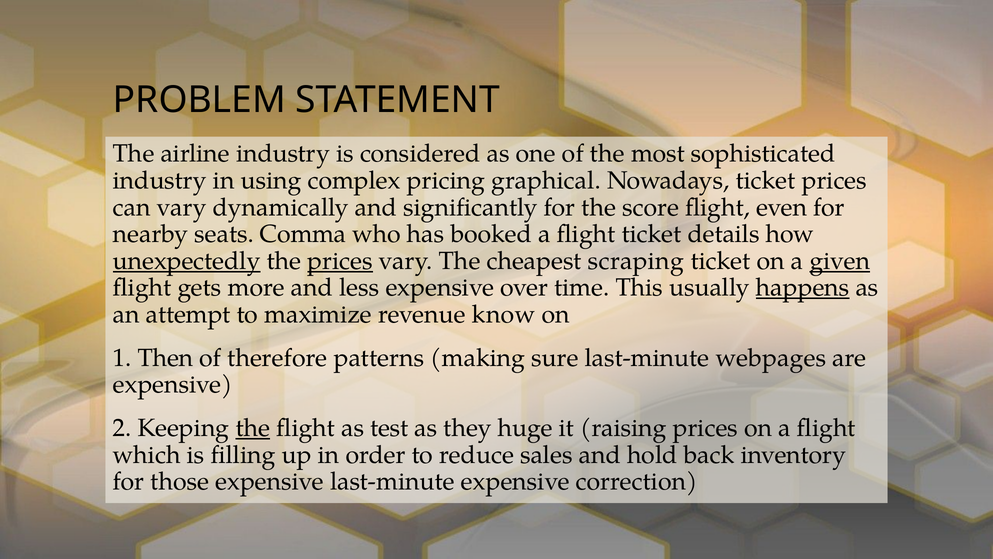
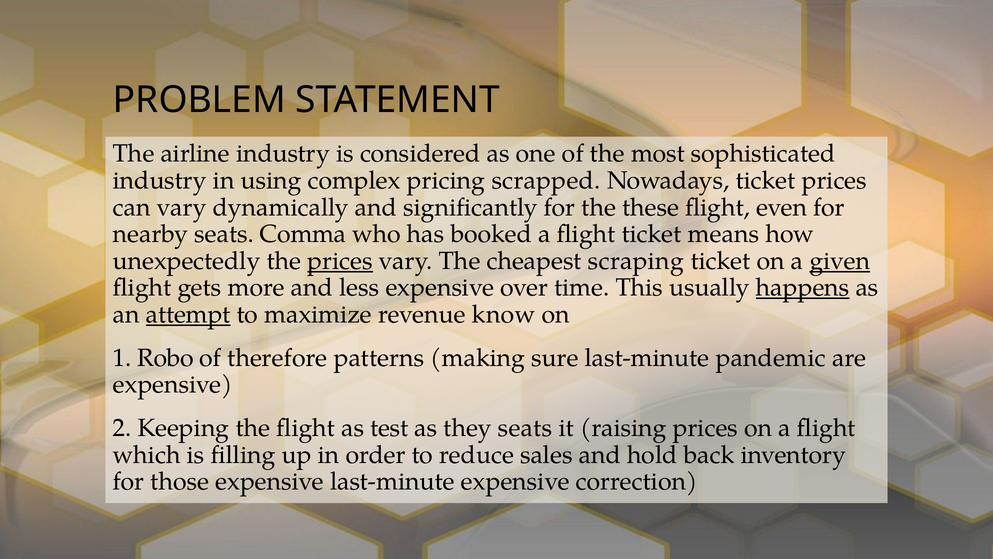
graphical: graphical -> scrapped
score: score -> these
details: details -> means
unexpectedly underline: present -> none
attempt underline: none -> present
Then: Then -> Robo
webpages: webpages -> pandemic
the at (253, 428) underline: present -> none
they huge: huge -> seats
